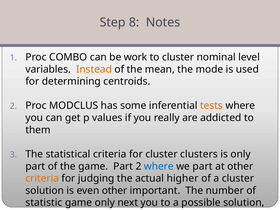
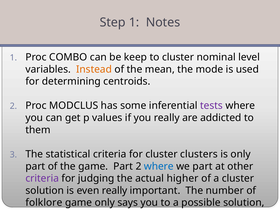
Step 8: 8 -> 1
work: work -> keep
tests colour: orange -> purple
criteria at (42, 178) colour: orange -> purple
even other: other -> really
statistic: statistic -> folklore
next: next -> says
